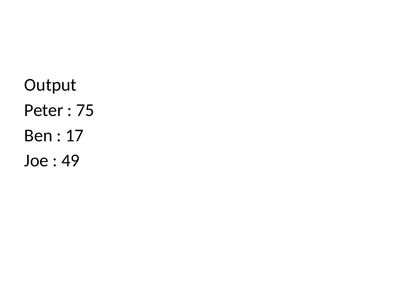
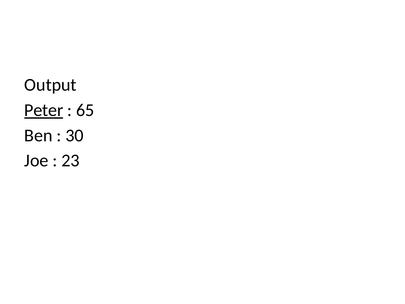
Peter underline: none -> present
75: 75 -> 65
17: 17 -> 30
49: 49 -> 23
